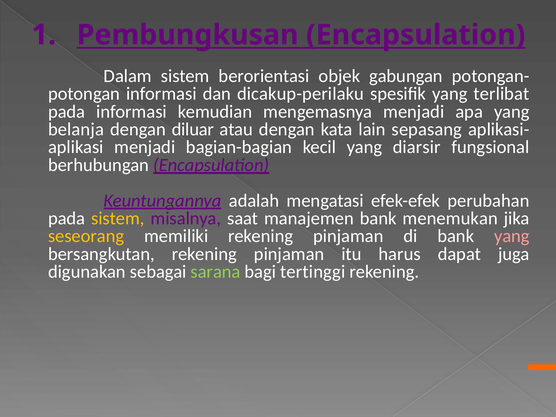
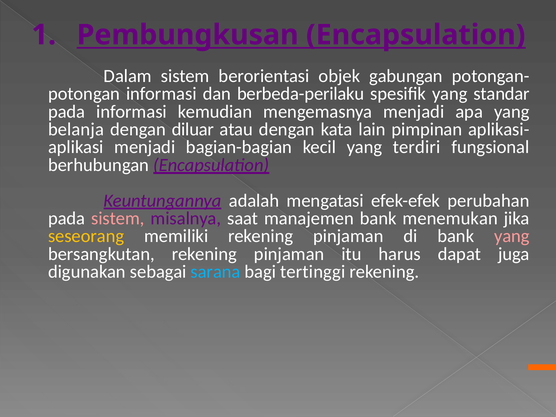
dicakup-perilaku: dicakup-perilaku -> berbeda-perilaku
terlibat: terlibat -> standar
sepasang: sepasang -> pimpinan
diarsir: diarsir -> terdiri
sistem at (118, 218) colour: yellow -> pink
sarana colour: light green -> light blue
